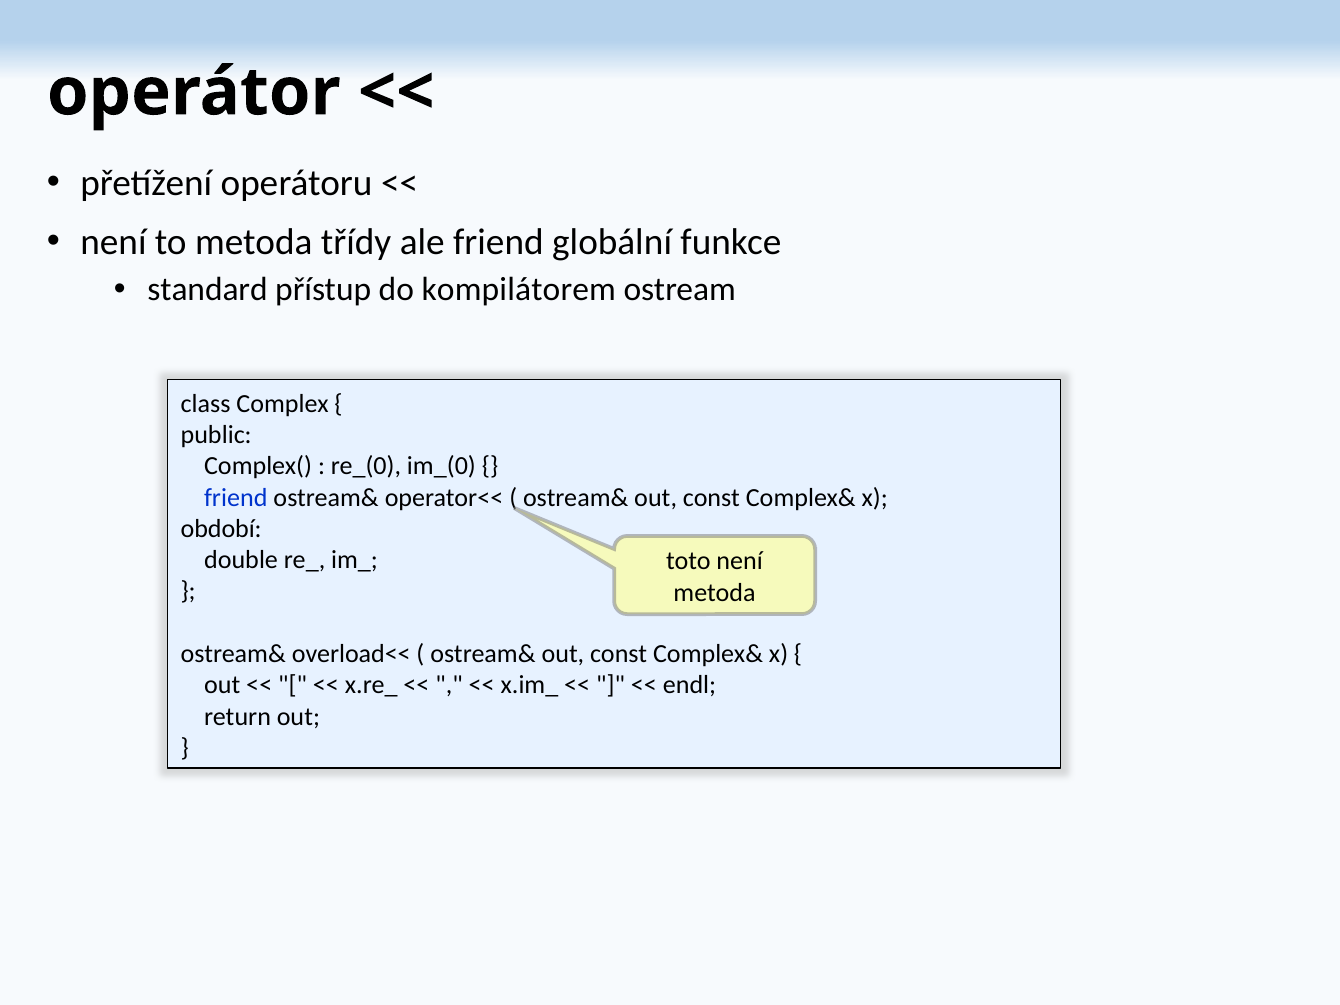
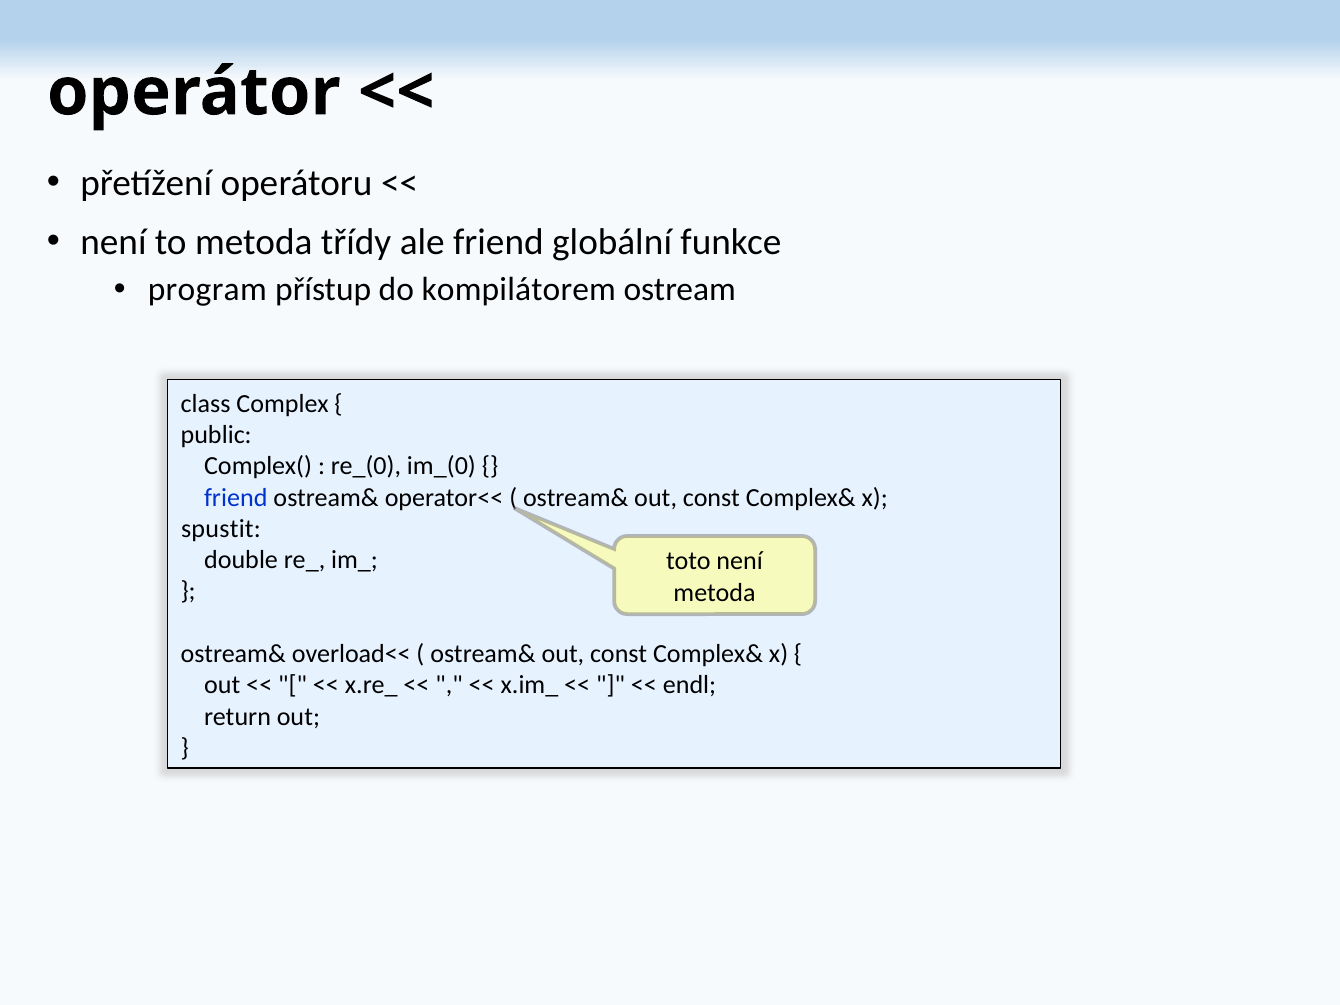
standard: standard -> program
období: období -> spustit
